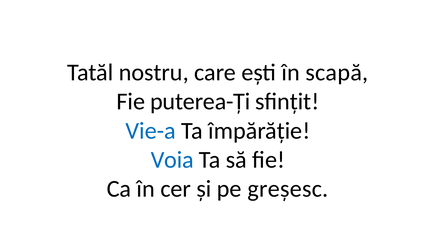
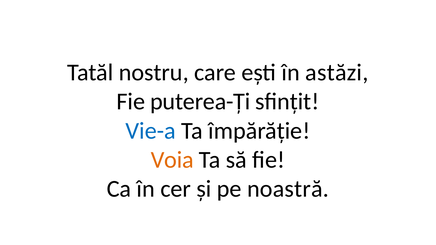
scapă: scapă -> astăzi
Voia colour: blue -> orange
greșesc: greșesc -> noastră
